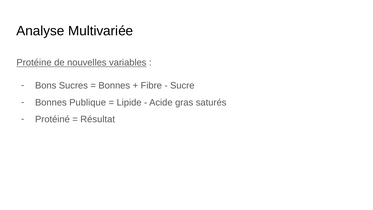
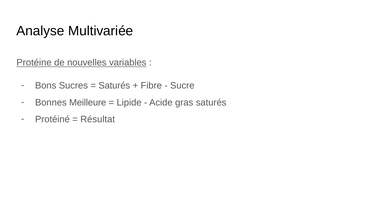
Bonnes at (114, 86): Bonnes -> Saturés
Publique: Publique -> Meilleure
